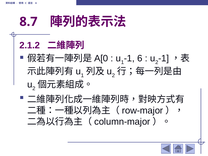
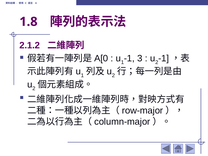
8.7: 8.7 -> 1.8
6 at (140, 58): 6 -> 3
